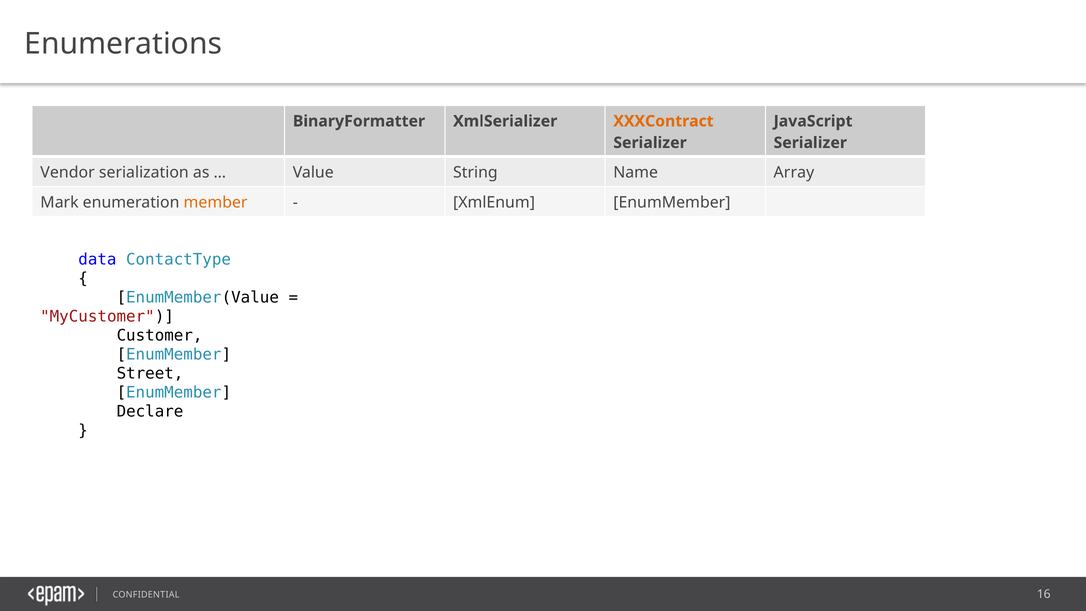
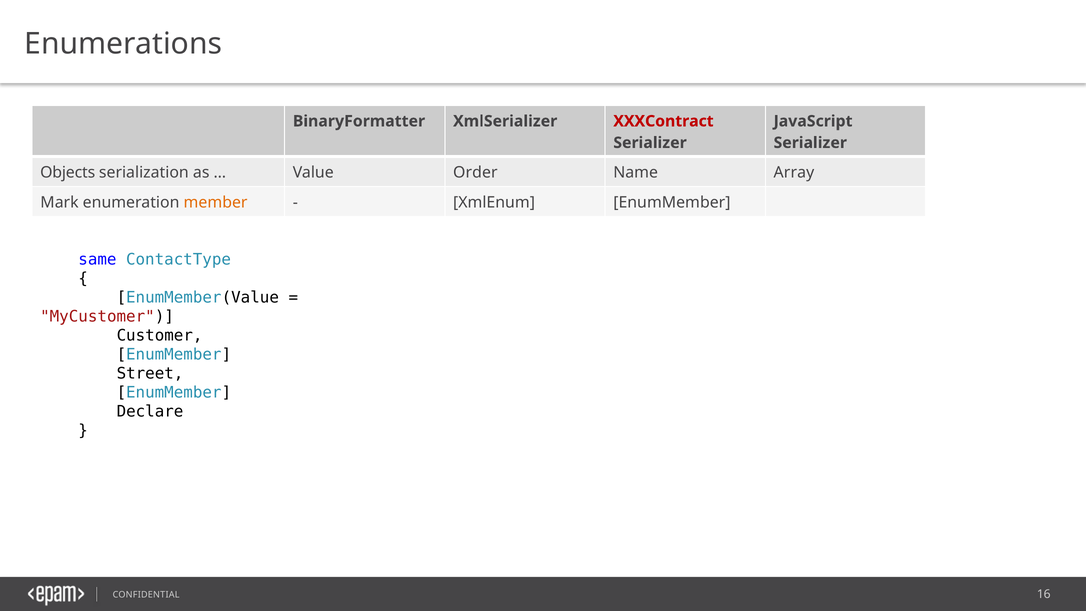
XXXContract colour: orange -> red
Vendor: Vendor -> Objects
String: String -> Order
data: data -> same
